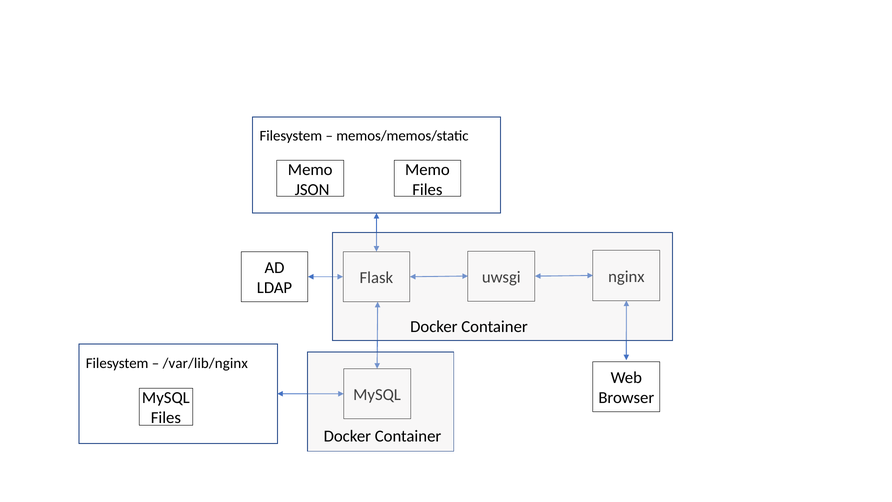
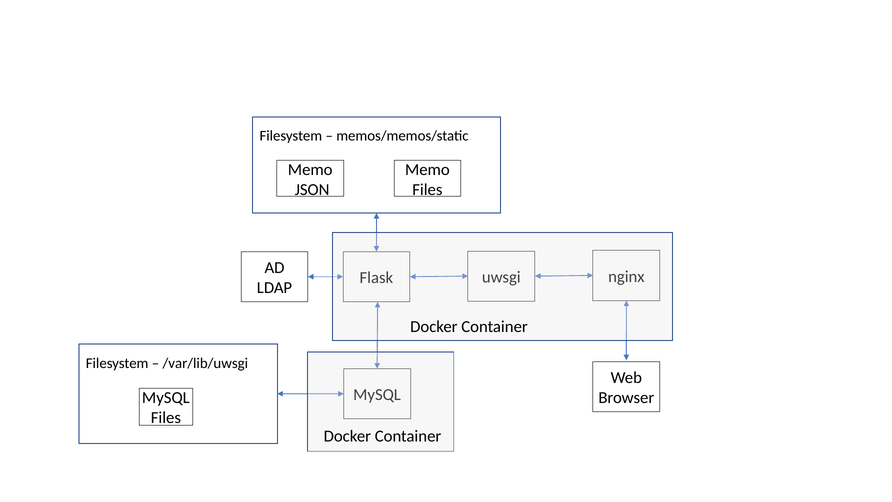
/var/lib/nginx: /var/lib/nginx -> /var/lib/uwsgi
